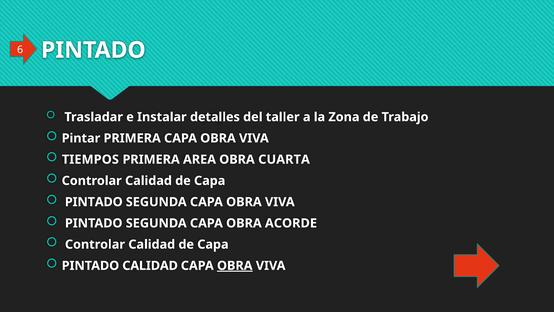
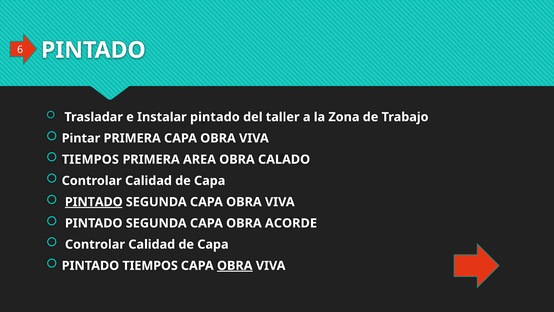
Instalar detalles: detalles -> pintado
CUARTA: CUARTA -> CALADO
PINTADO at (94, 202) underline: none -> present
PINTADO CALIDAD: CALIDAD -> TIEMPOS
